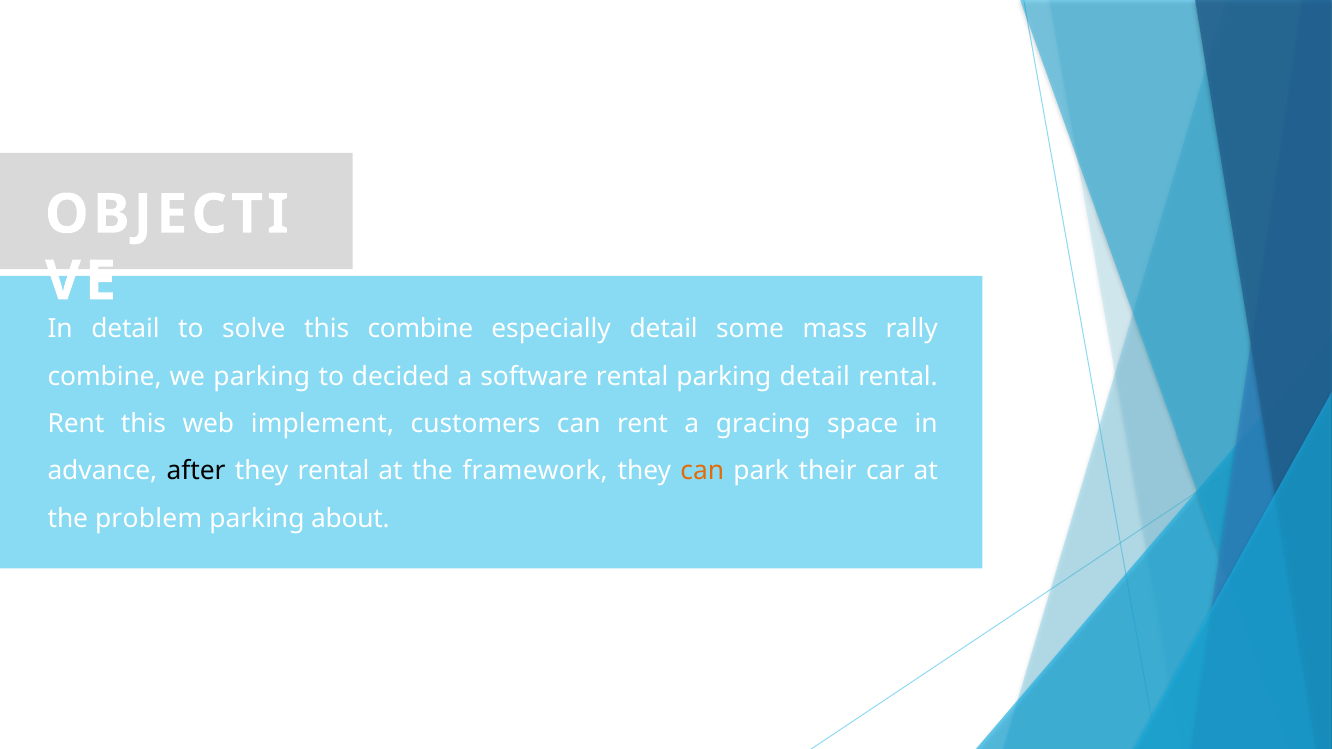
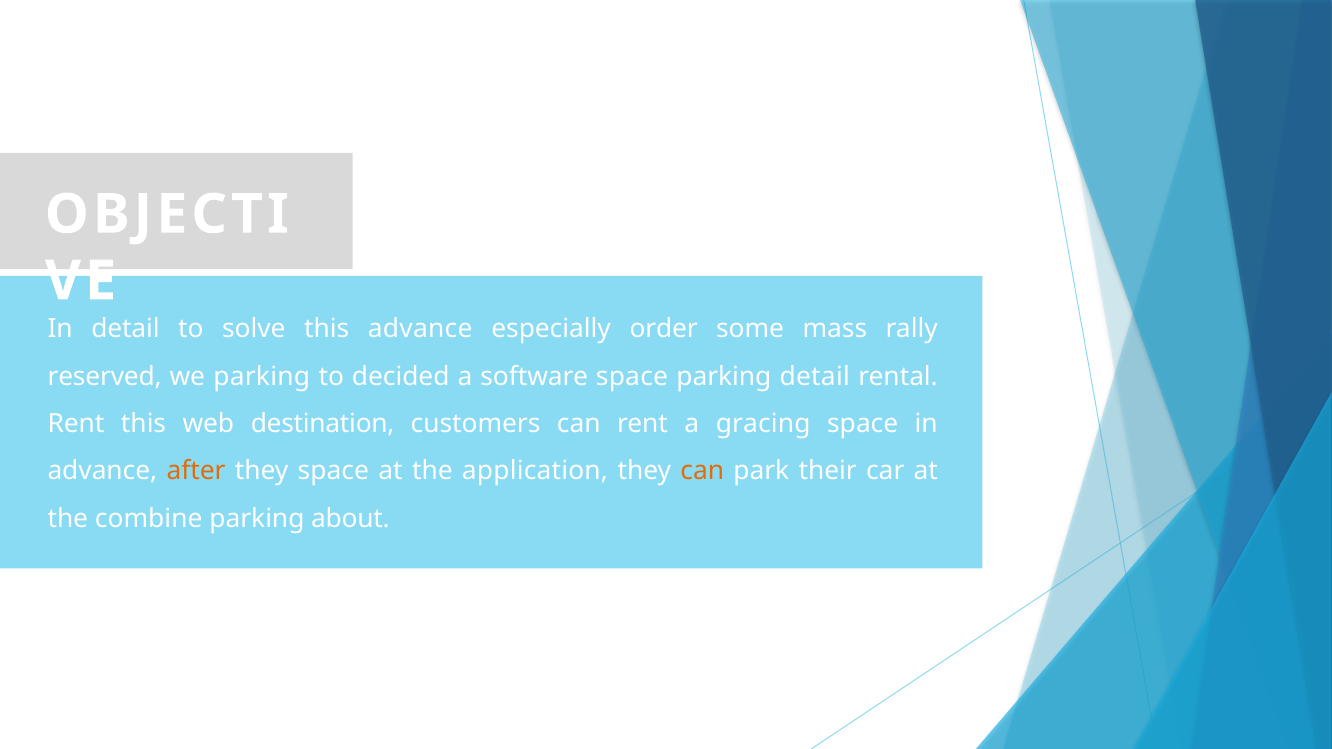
this combine: combine -> advance
especially detail: detail -> order
combine at (105, 377): combine -> reserved
software rental: rental -> space
implement: implement -> destination
after colour: black -> orange
they rental: rental -> space
framework: framework -> application
problem: problem -> combine
